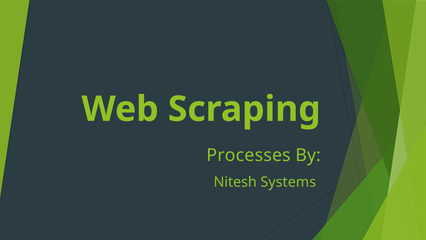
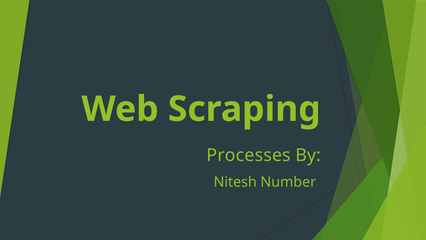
Systems: Systems -> Number
